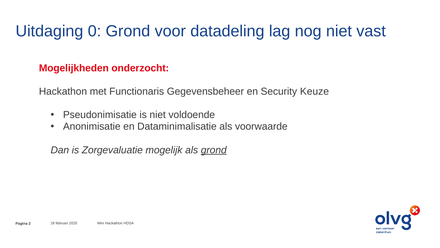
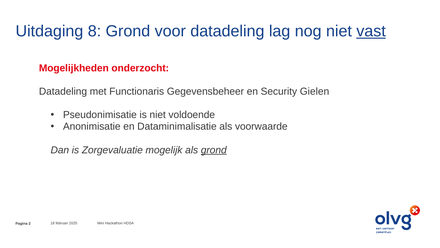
0: 0 -> 8
vast underline: none -> present
Hackathon at (63, 91): Hackathon -> Datadeling
Keuze: Keuze -> Gielen
